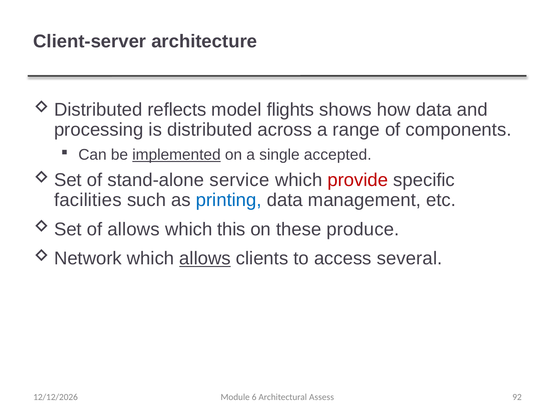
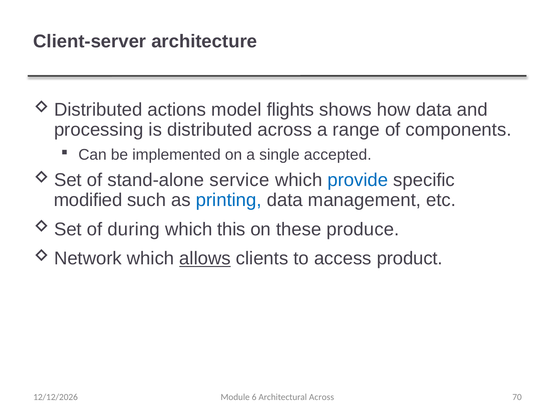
reflects: reflects -> actions
implemented underline: present -> none
provide colour: red -> blue
facilities: facilities -> modified
of allows: allows -> during
several: several -> product
92: 92 -> 70
Architectural Assess: Assess -> Across
